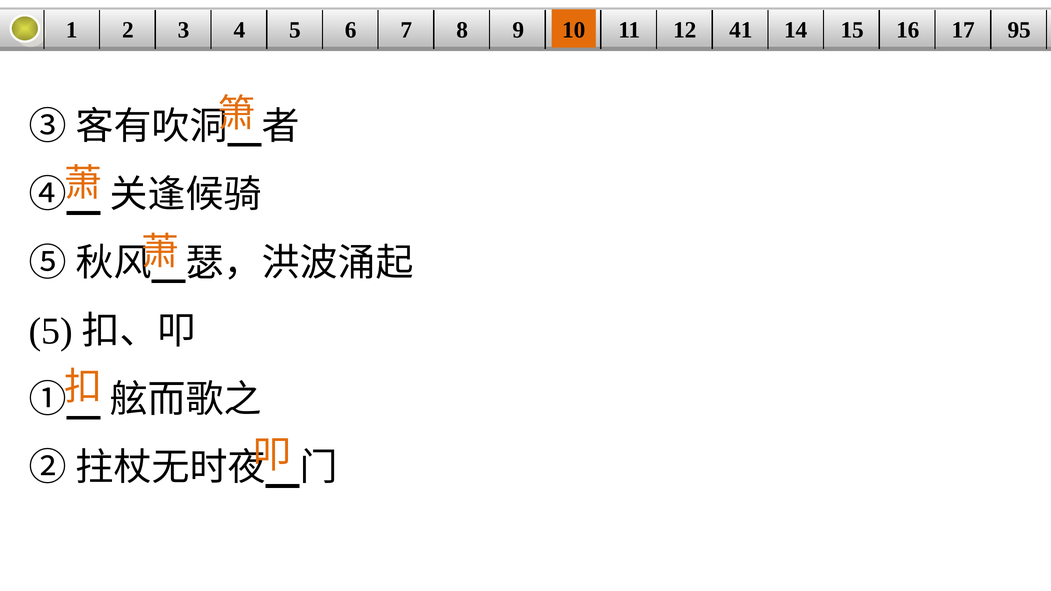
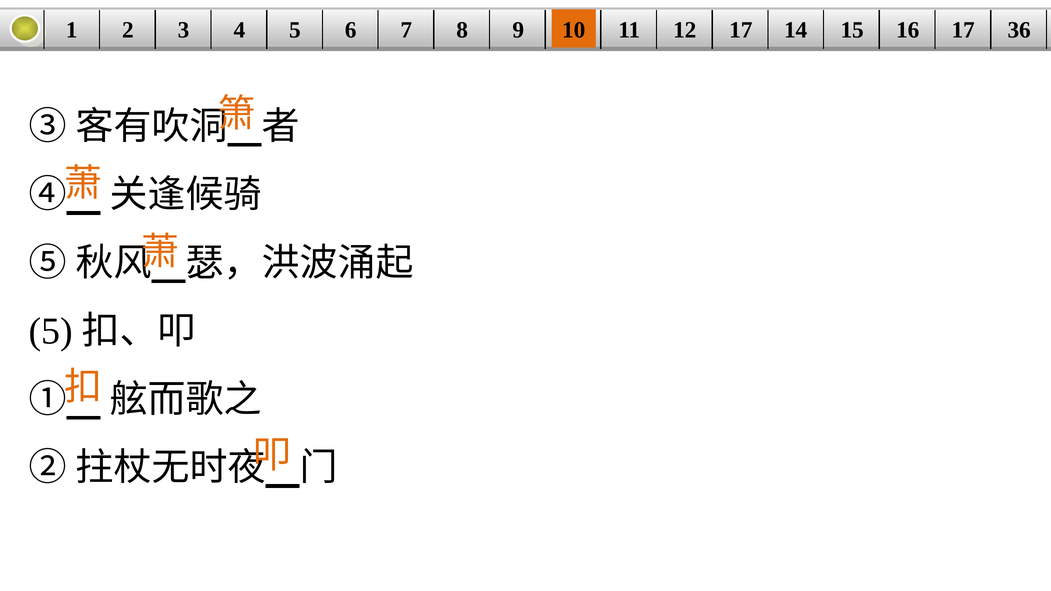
12 41: 41 -> 17
95: 95 -> 36
